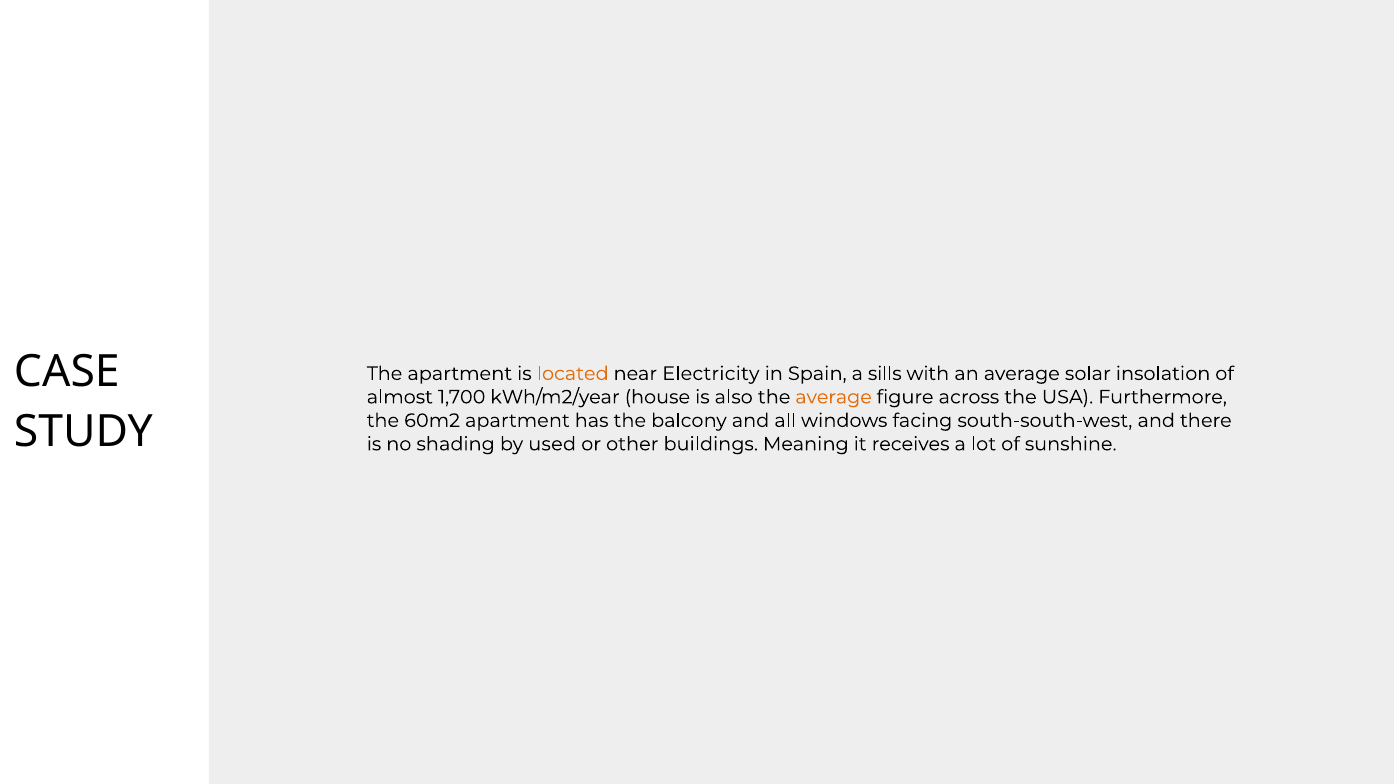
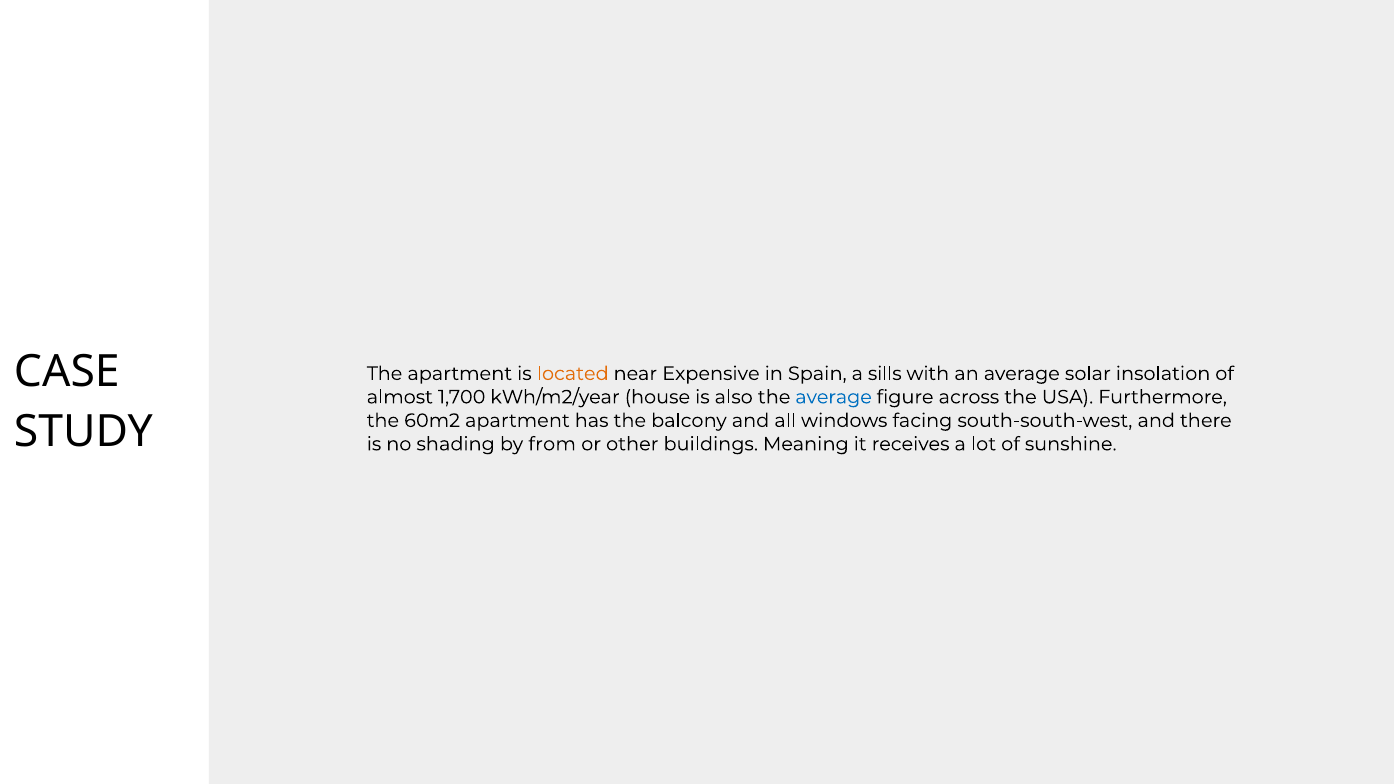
Electricity: Electricity -> Expensive
average at (834, 397) colour: orange -> blue
used: used -> from
